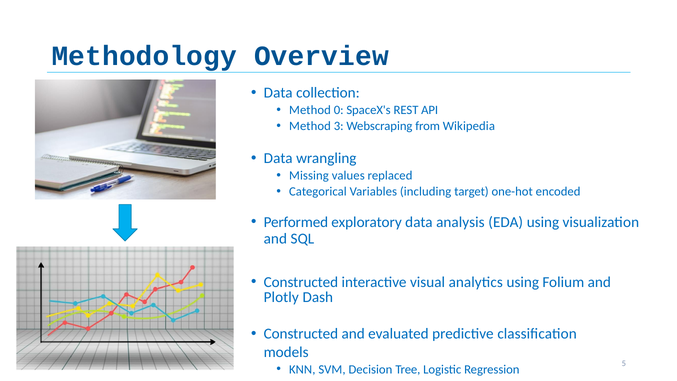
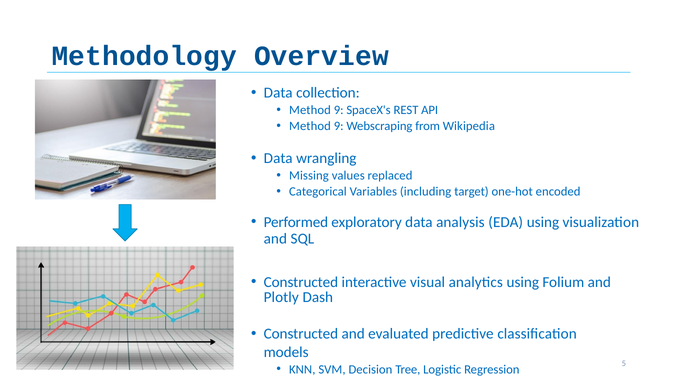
0 at (339, 110): 0 -> 9
3 at (339, 126): 3 -> 9
